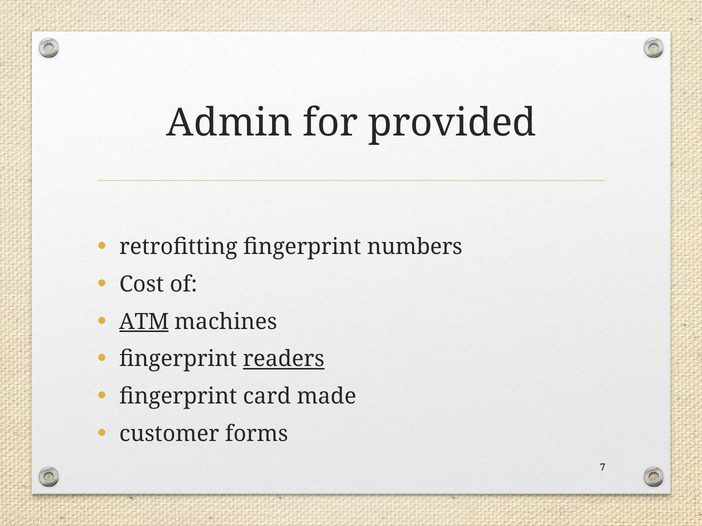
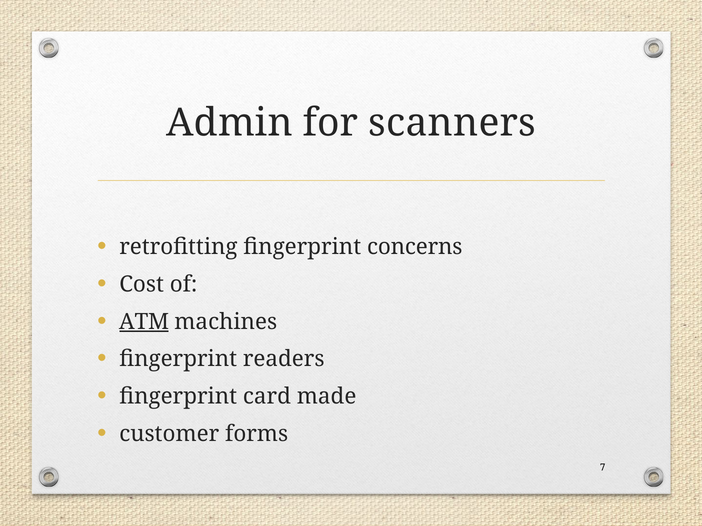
provided: provided -> scanners
numbers: numbers -> concerns
readers underline: present -> none
